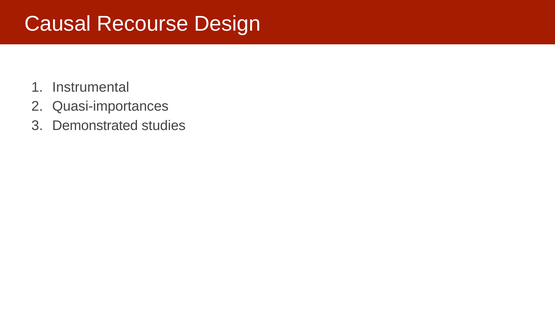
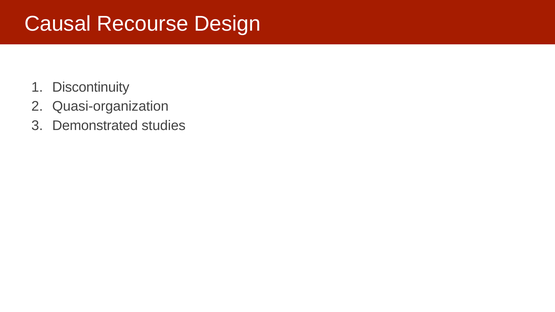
Instrumental: Instrumental -> Discontinuity
Quasi-importances: Quasi-importances -> Quasi-organization
